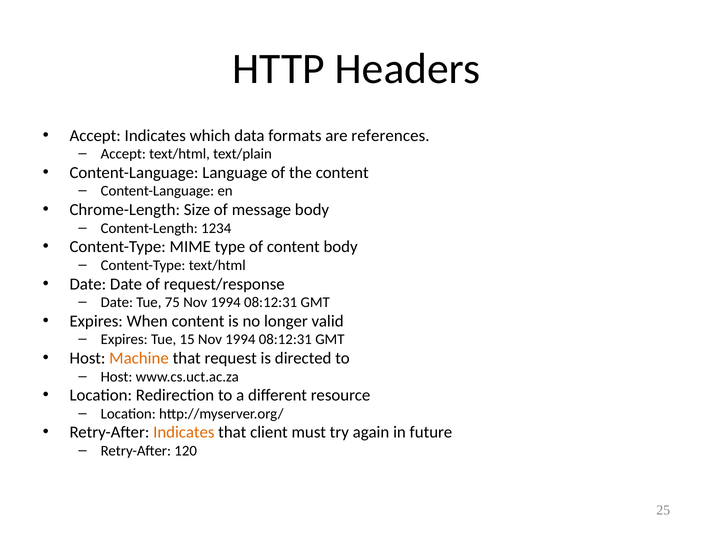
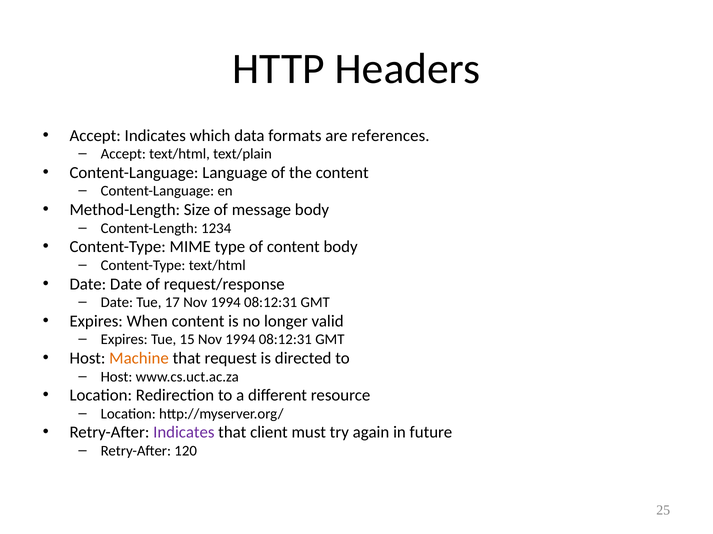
Chrome-Length: Chrome-Length -> Method-Length
75: 75 -> 17
Indicates at (184, 433) colour: orange -> purple
